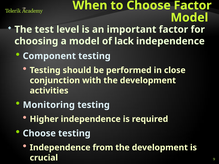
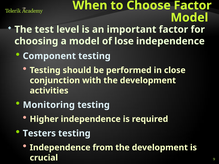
lack: lack -> lose
Choose at (39, 134): Choose -> Testers
